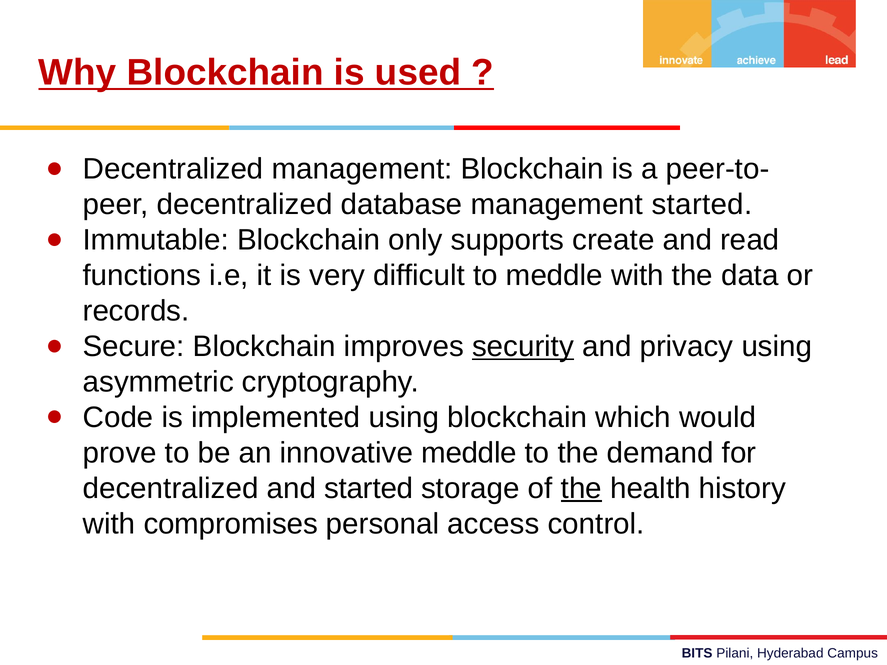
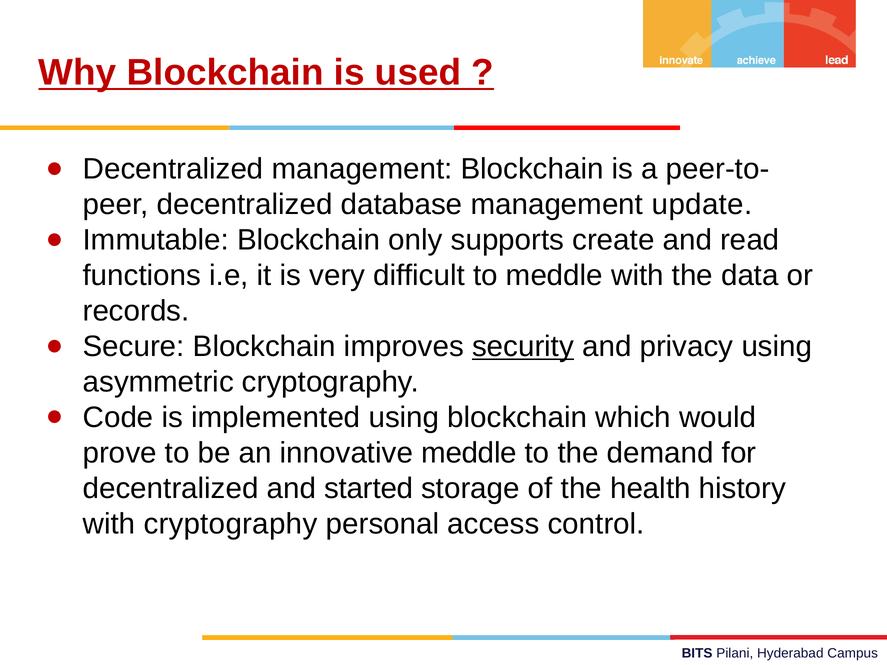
management started: started -> update
the at (581, 488) underline: present -> none
with compromises: compromises -> cryptography
